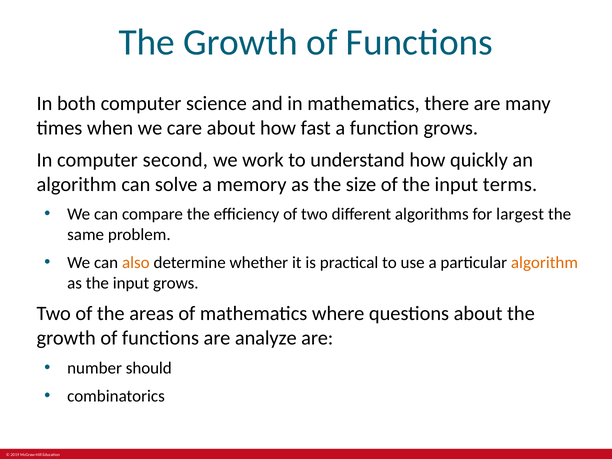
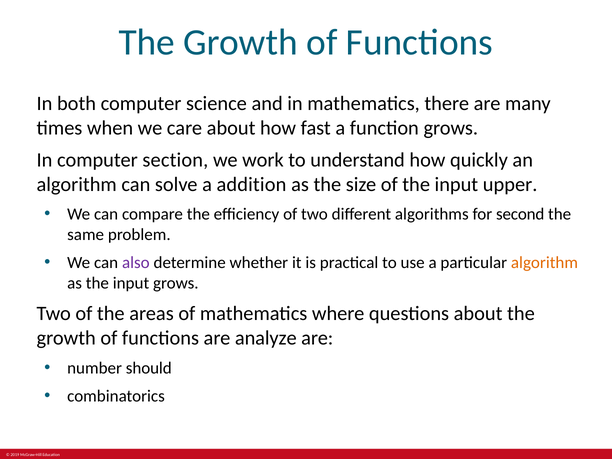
second: second -> section
memory: memory -> addition
terms: terms -> upper
largest: largest -> second
also colour: orange -> purple
